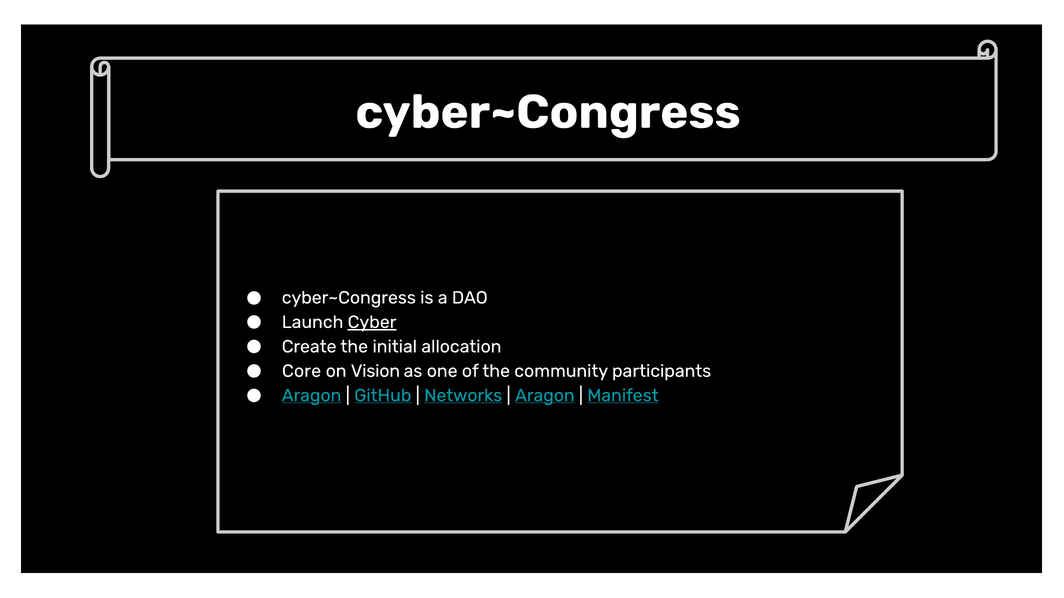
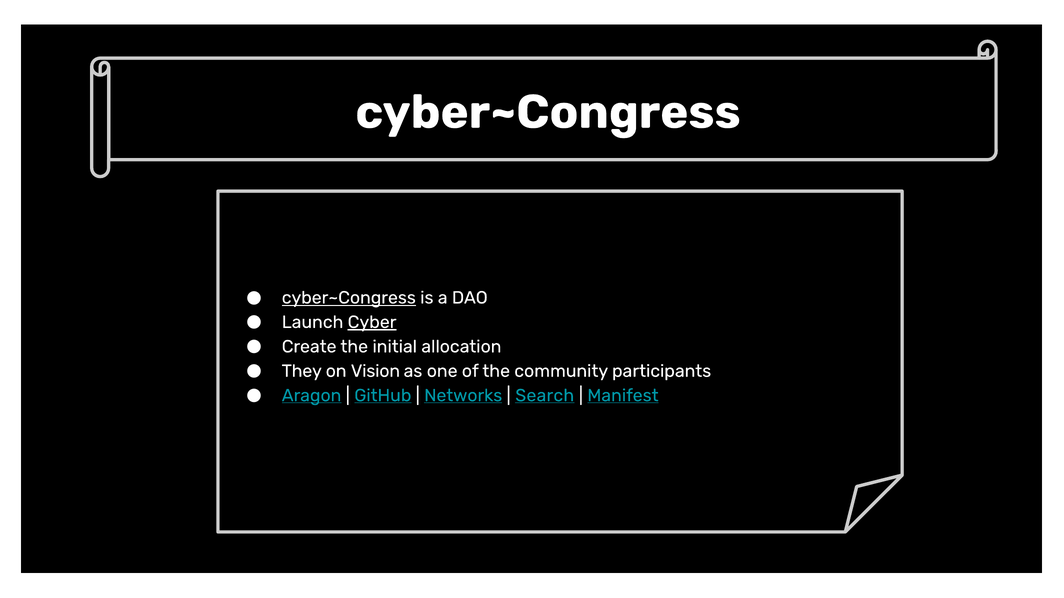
cyber~Congress at (349, 298) underline: none -> present
Core: Core -> They
Aragon at (545, 396): Aragon -> Search
